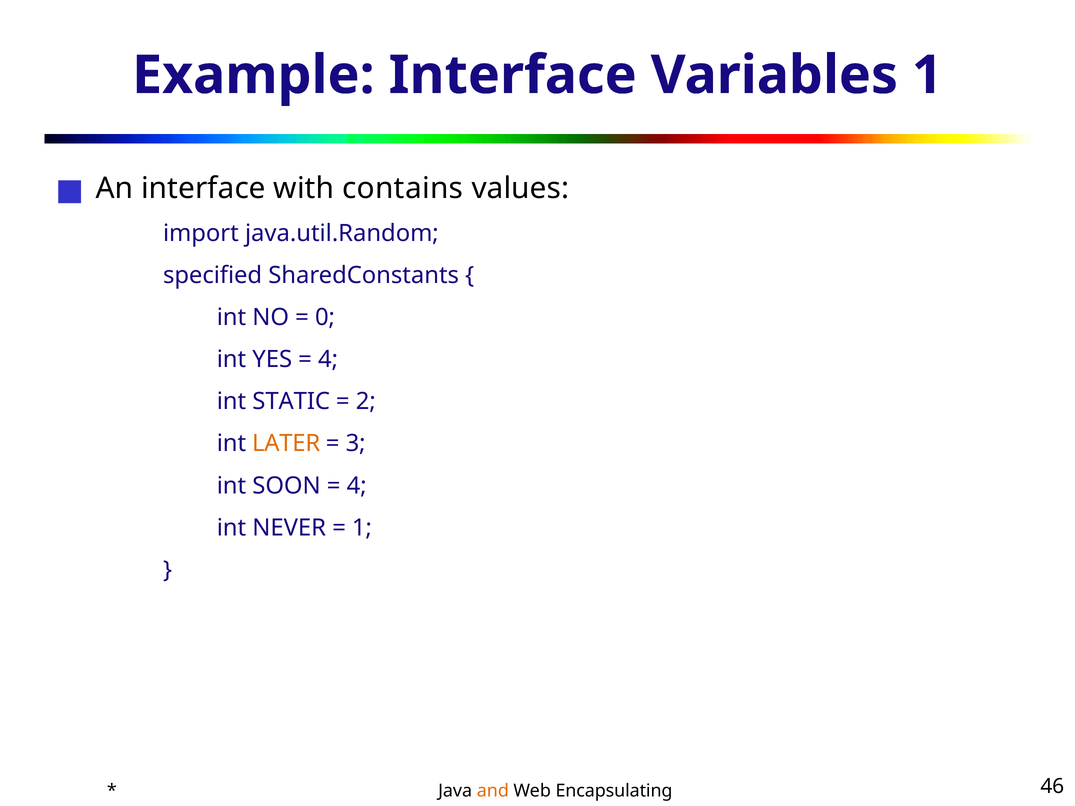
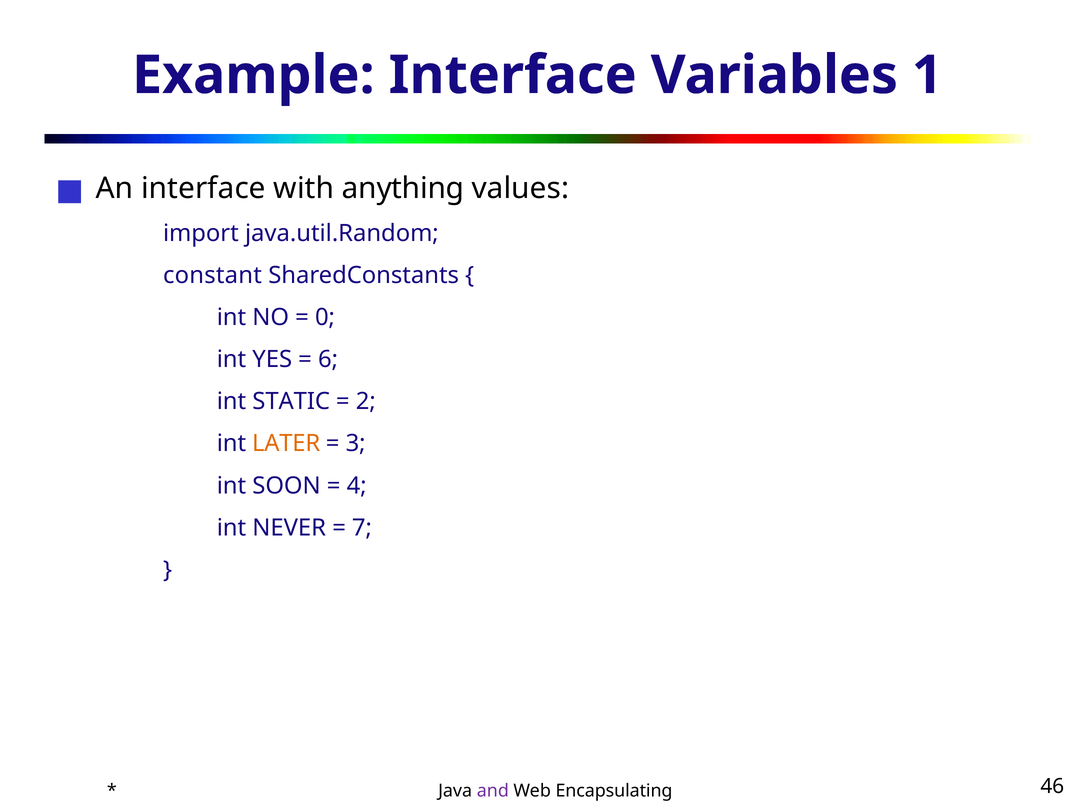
contains: contains -> anything
specified: specified -> constant
4 at (328, 360): 4 -> 6
1 at (362, 528): 1 -> 7
and colour: orange -> purple
